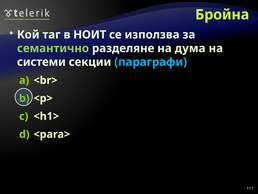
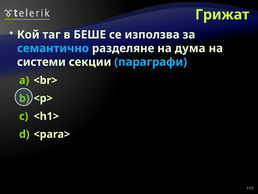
Бройна: Бройна -> Грижат
НОИТ: НОИТ -> БЕШЕ
семантично colour: light green -> light blue
